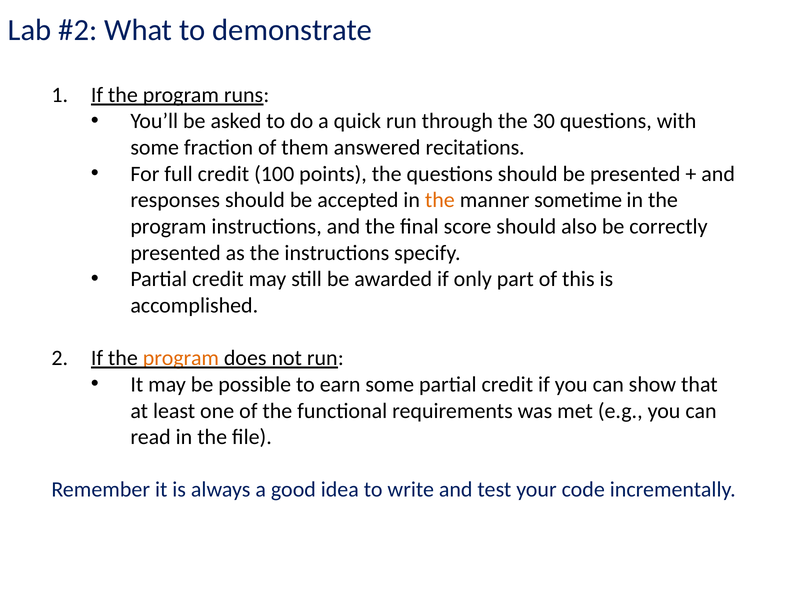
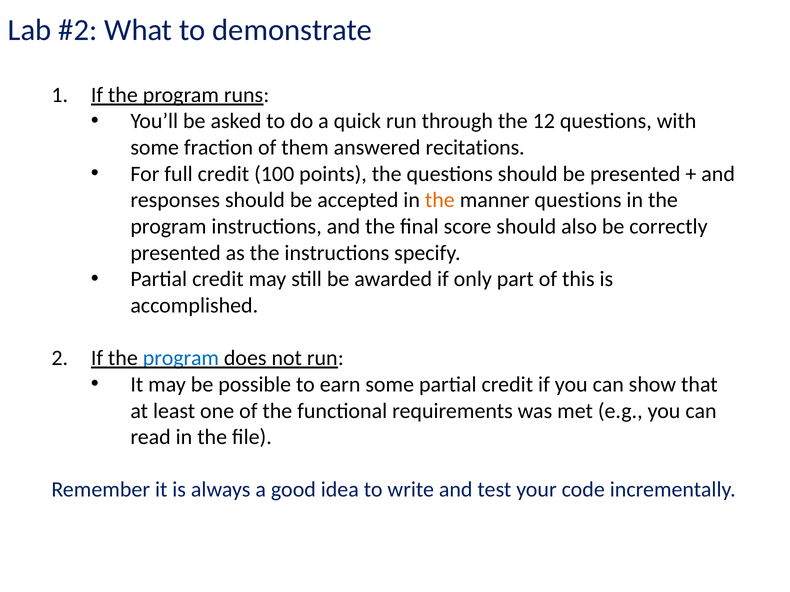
30: 30 -> 12
manner sometime: sometime -> questions
program at (181, 358) colour: orange -> blue
